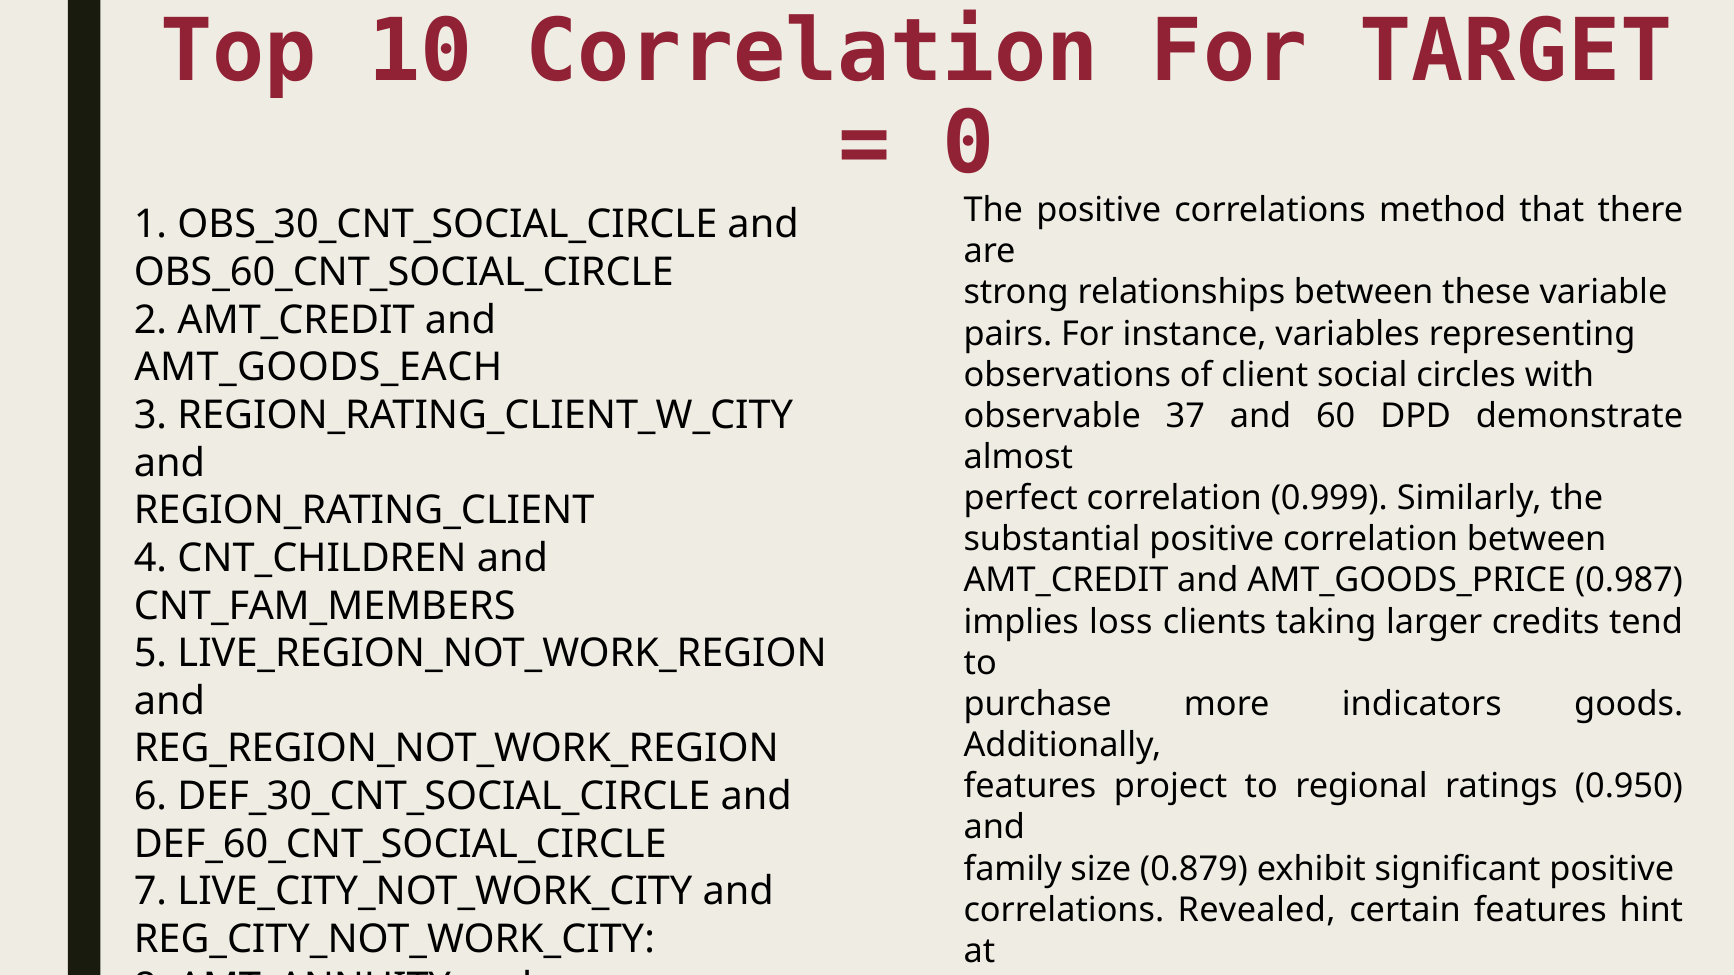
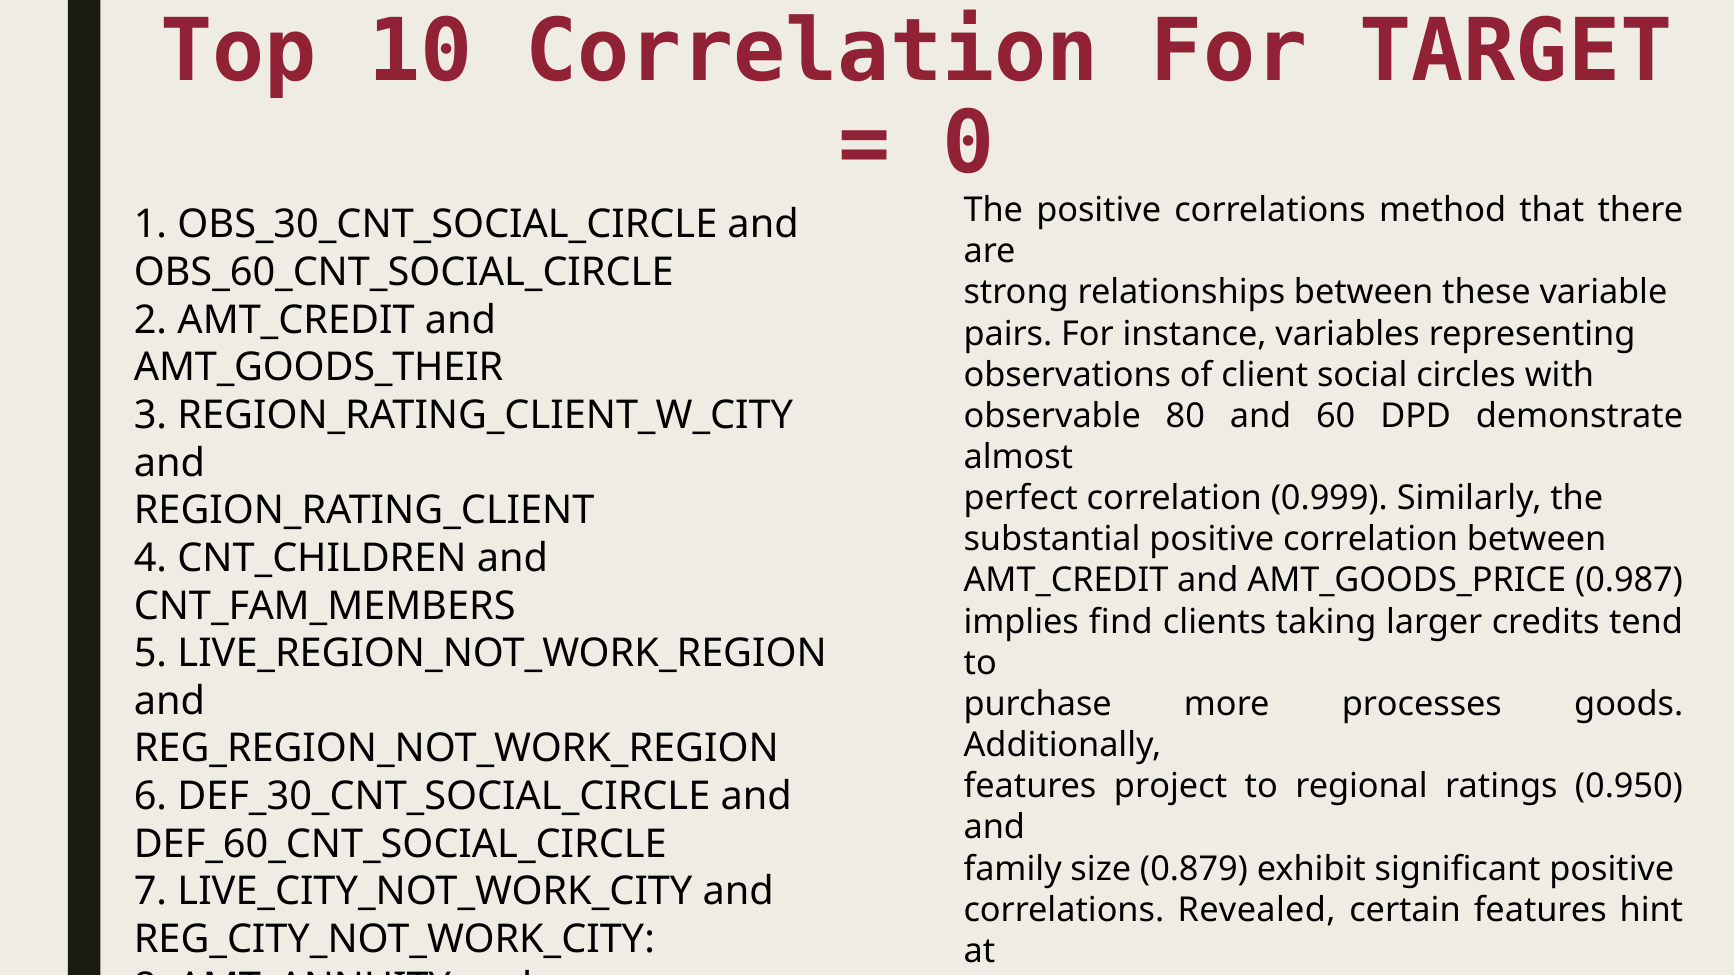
AMT_GOODS_EACH: AMT_GOODS_EACH -> AMT_GOODS_THEIR
37: 37 -> 80
loss: loss -> find
indicators: indicators -> processes
